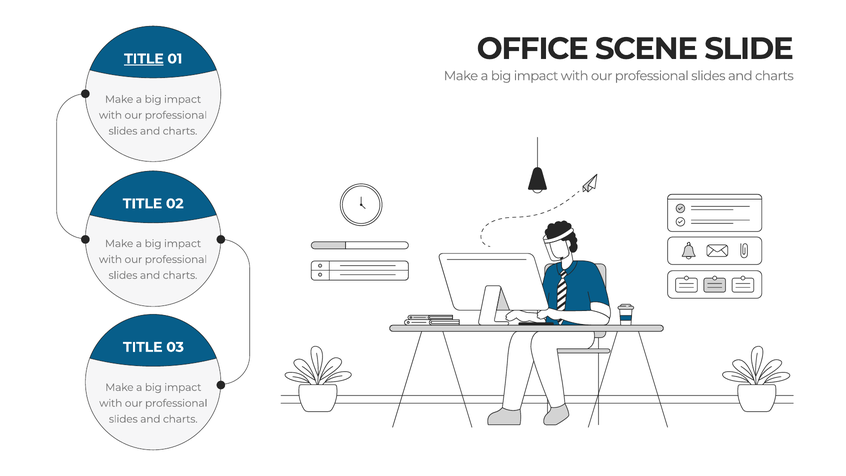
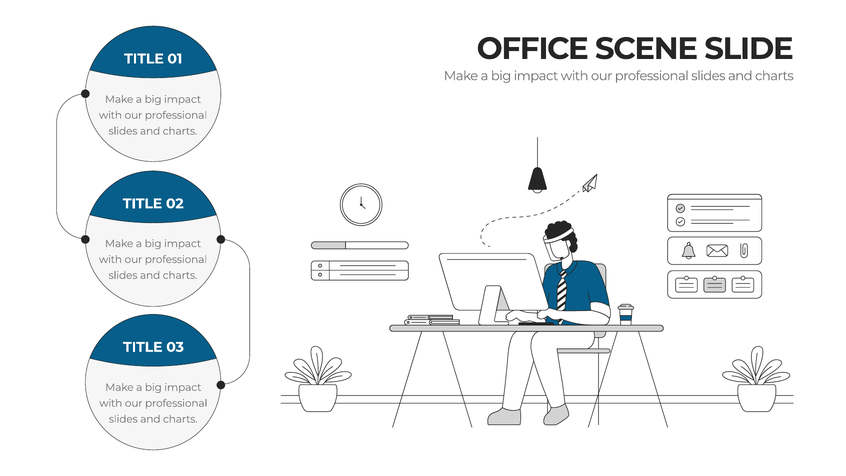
TITLE at (144, 59) underline: present -> none
